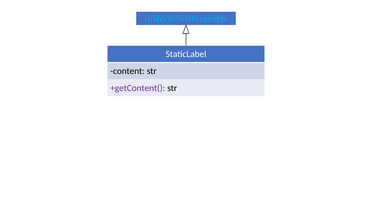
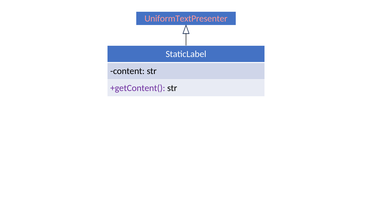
UniformTextPresenter colour: light blue -> pink
